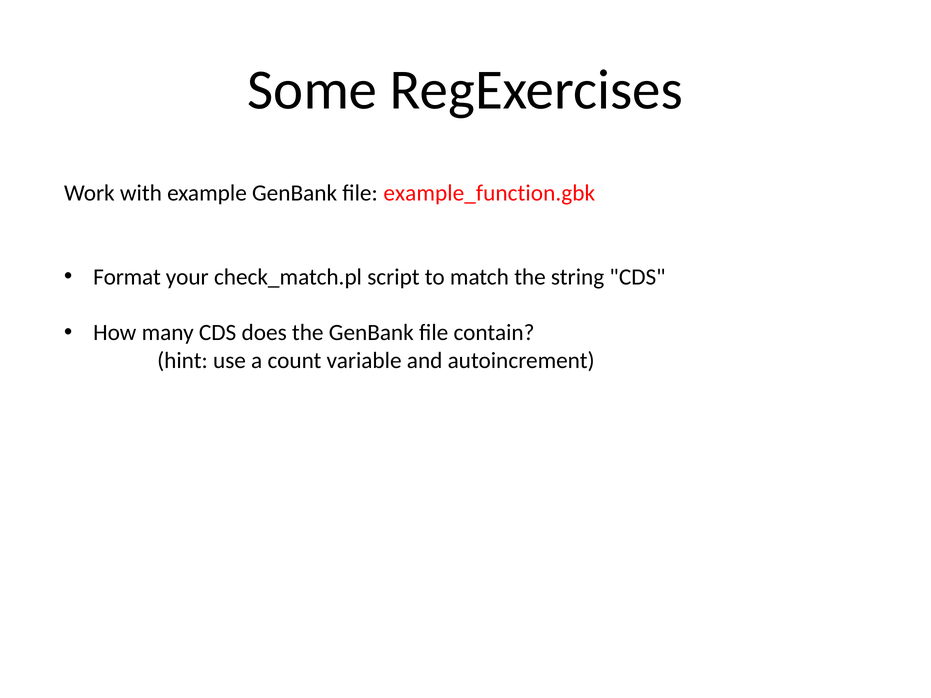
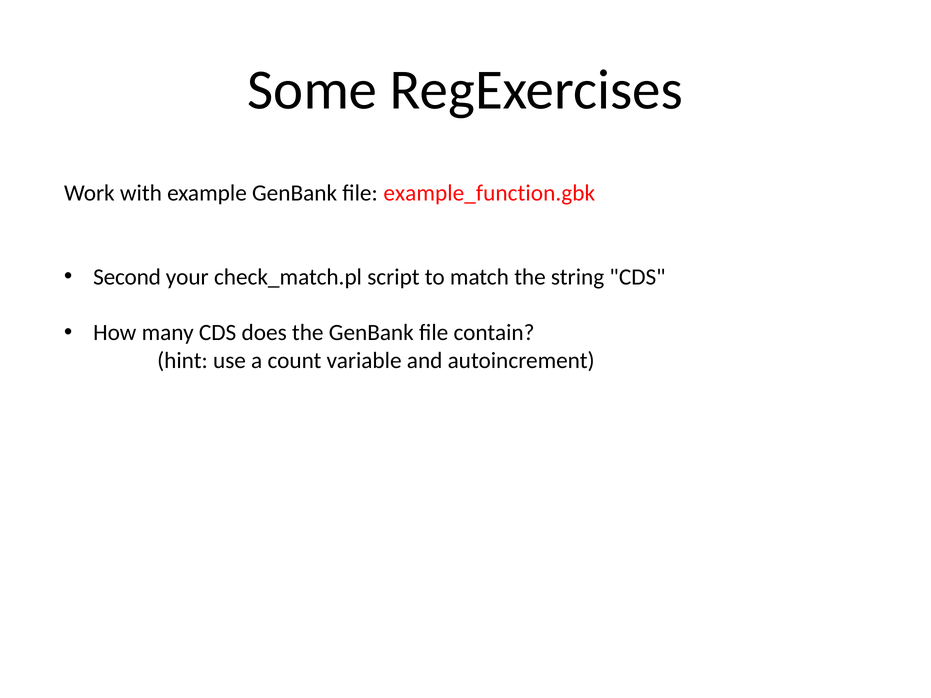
Format: Format -> Second
